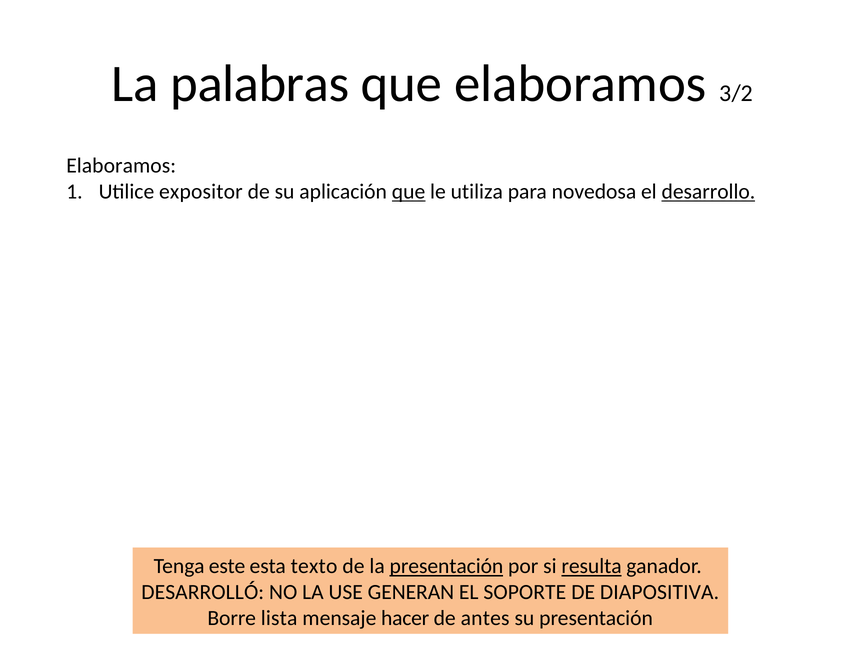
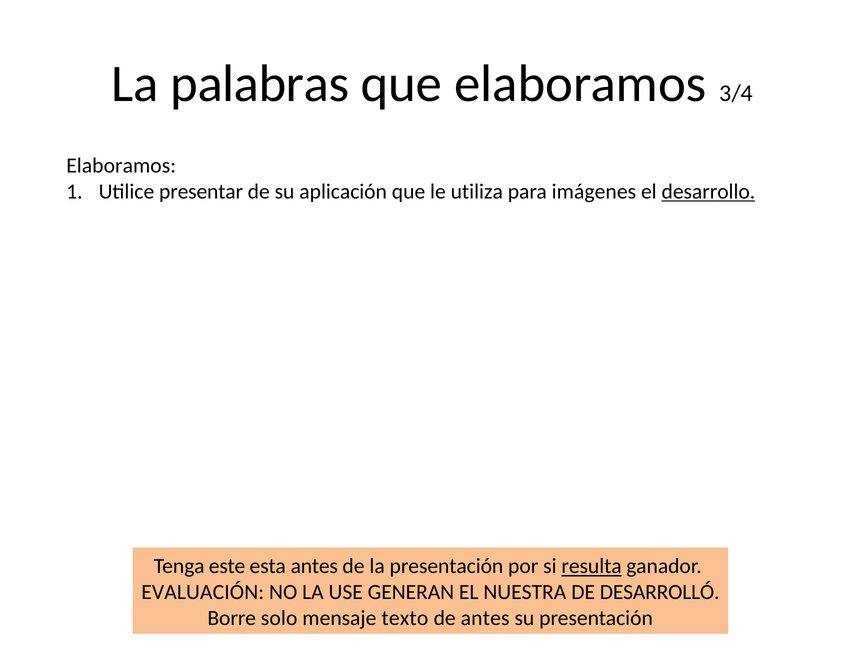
3/2: 3/2 -> 3/4
expositor: expositor -> presentar
que at (409, 192) underline: present -> none
novedosa: novedosa -> imágenes
esta texto: texto -> antes
presentación at (446, 566) underline: present -> none
DESARROLLÓ: DESARROLLÓ -> EVALUACIÓN
SOPORTE: SOPORTE -> NUESTRA
DIAPOSITIVA: DIAPOSITIVA -> DESARROLLÓ
lista: lista -> solo
hacer: hacer -> texto
